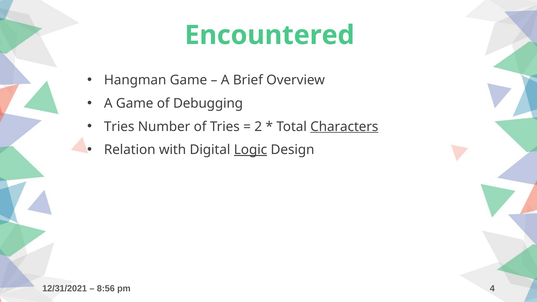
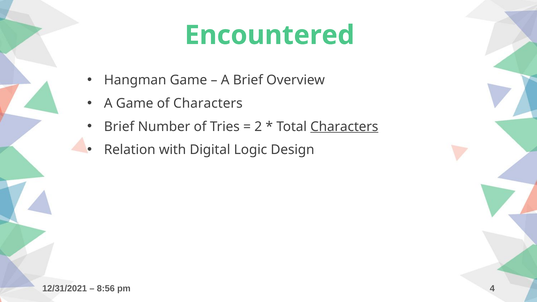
of Debugging: Debugging -> Characters
Tries at (119, 127): Tries -> Brief
Logic underline: present -> none
